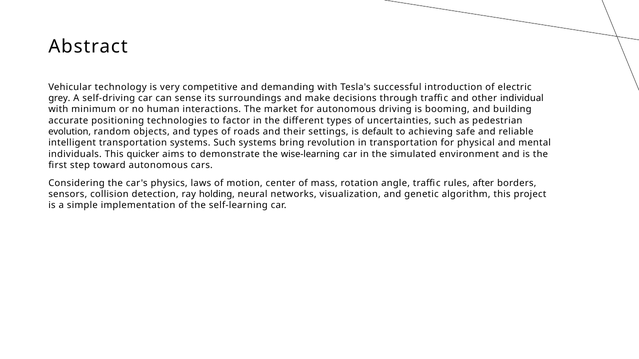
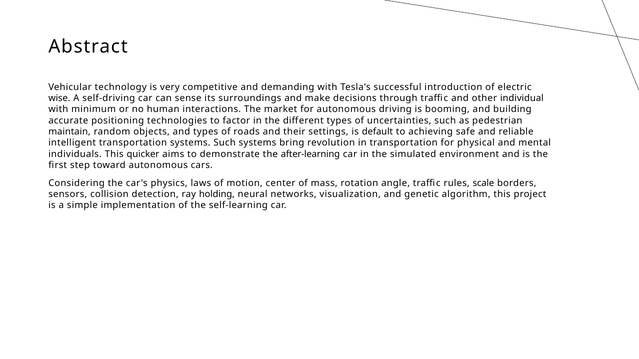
grey: grey -> wise
evolution: evolution -> maintain
wise-learning: wise-learning -> after-learning
after: after -> scale
